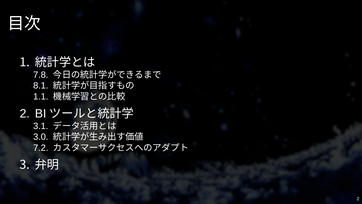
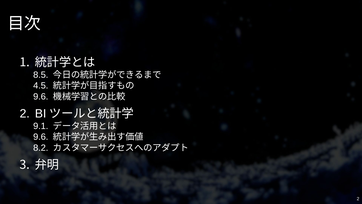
7.8: 7.8 -> 8.5
8.1: 8.1 -> 4.5
1.1 at (41, 96): 1.1 -> 9.6
3.1: 3.1 -> 9.1
3.0 at (41, 137): 3.0 -> 9.6
7.2: 7.2 -> 8.2
